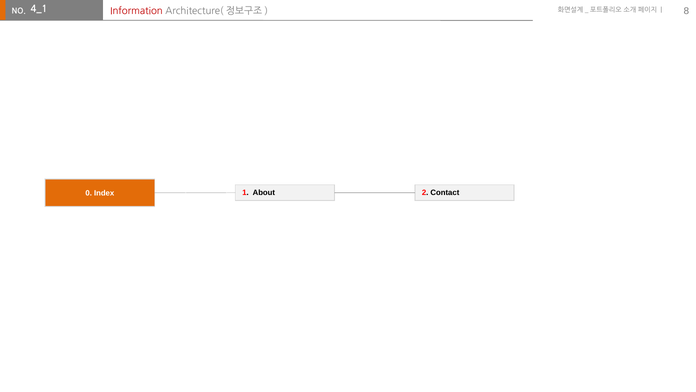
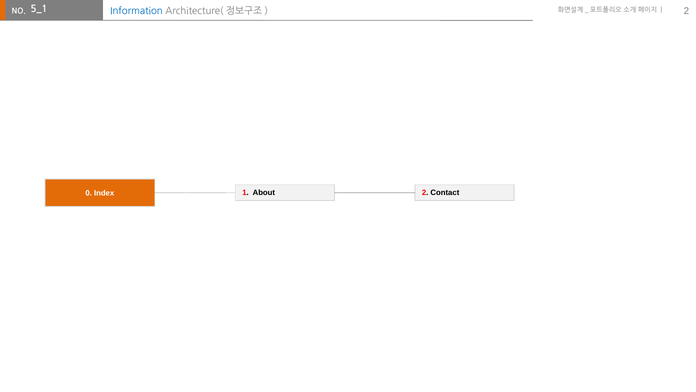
4_1: 4_1 -> 5_1
Information colour: red -> blue
8 at (686, 11): 8 -> 2
